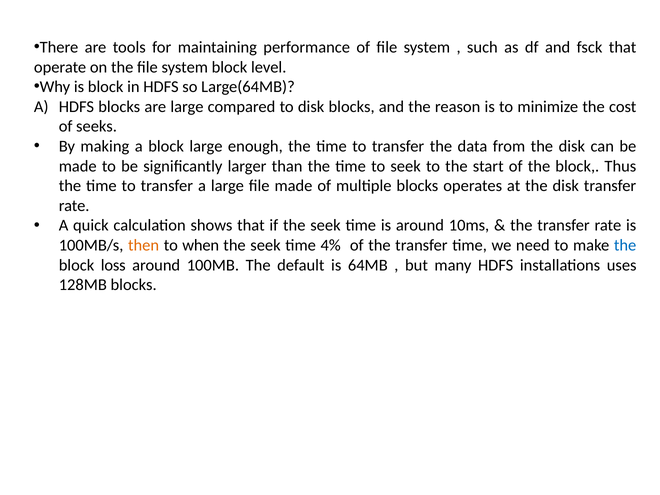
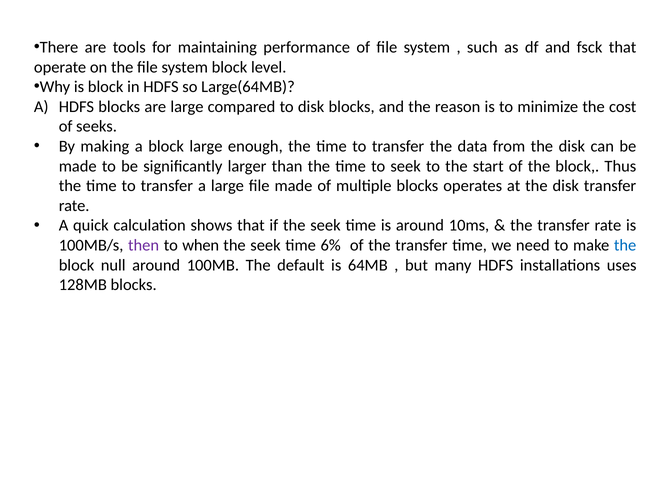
then colour: orange -> purple
4%: 4% -> 6%
loss: loss -> null
